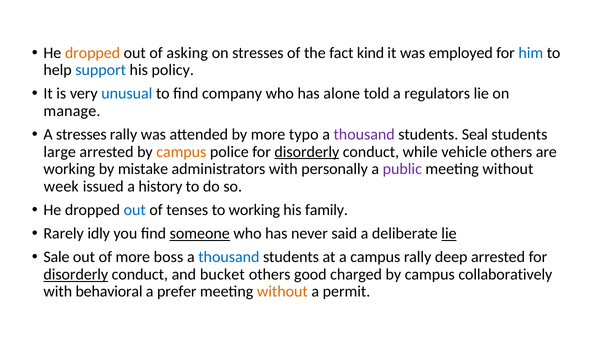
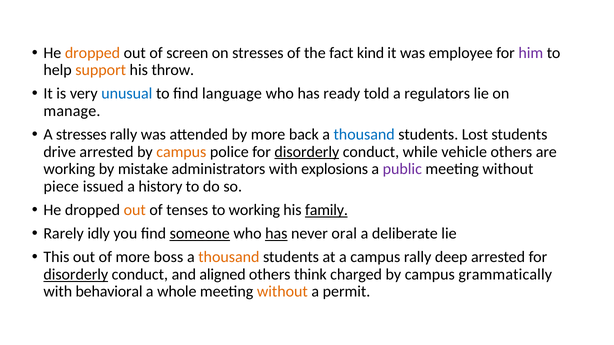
asking: asking -> screen
employed: employed -> employee
him colour: blue -> purple
support colour: blue -> orange
policy: policy -> throw
company: company -> language
alone: alone -> ready
typo: typo -> back
thousand at (364, 135) colour: purple -> blue
Seal: Seal -> Lost
large: large -> drive
personally: personally -> explosions
week: week -> piece
out at (135, 210) colour: blue -> orange
family underline: none -> present
has at (276, 234) underline: none -> present
said: said -> oral
lie at (449, 234) underline: present -> none
Sale: Sale -> This
thousand at (229, 257) colour: blue -> orange
bucket: bucket -> aligned
good: good -> think
collaboratively: collaboratively -> grammatically
prefer: prefer -> whole
